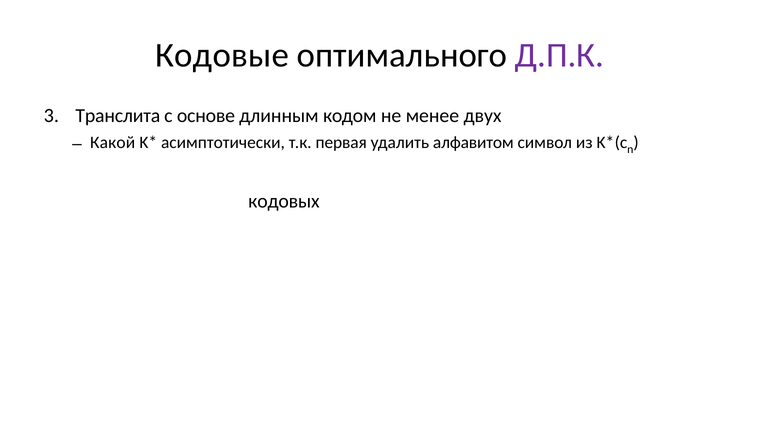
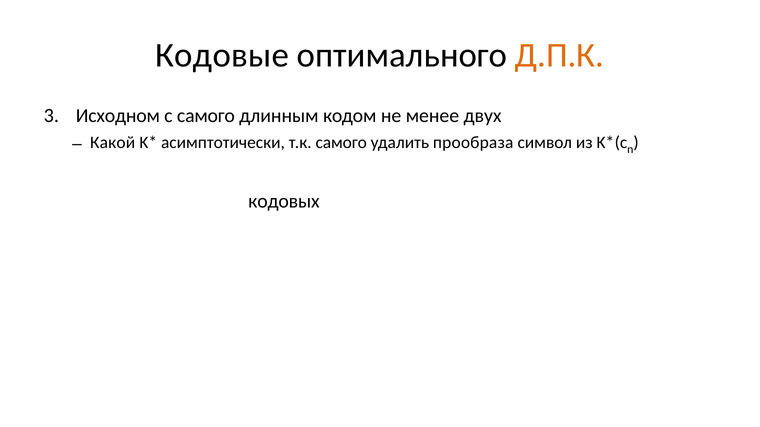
Д.П.К at (559, 55) colour: purple -> orange
Транслита: Транслита -> Исходном
с основе: основе -> самого
т.к первая: первая -> самого
алфавитом: алфавитом -> прообраза
